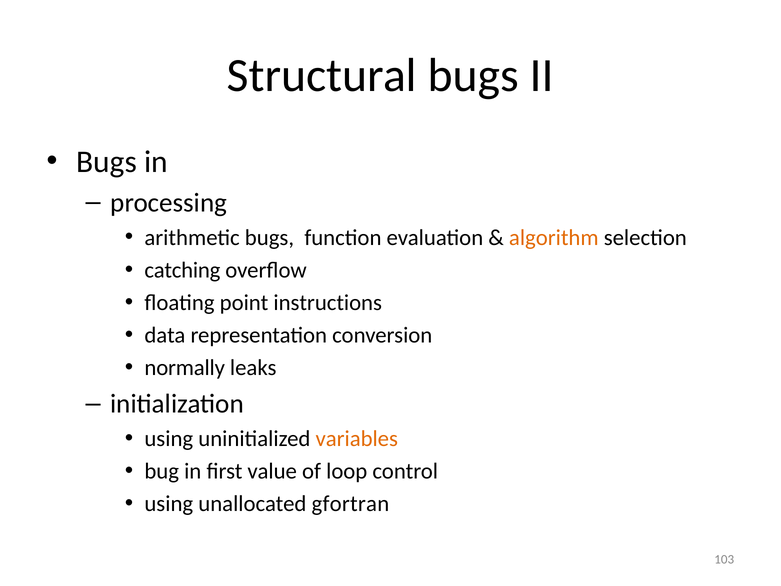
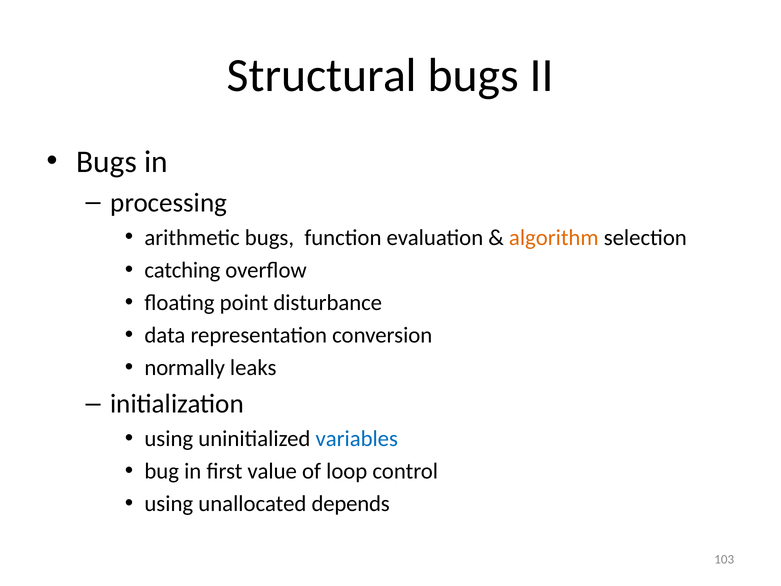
instructions: instructions -> disturbance
variables colour: orange -> blue
gfortran: gfortran -> depends
